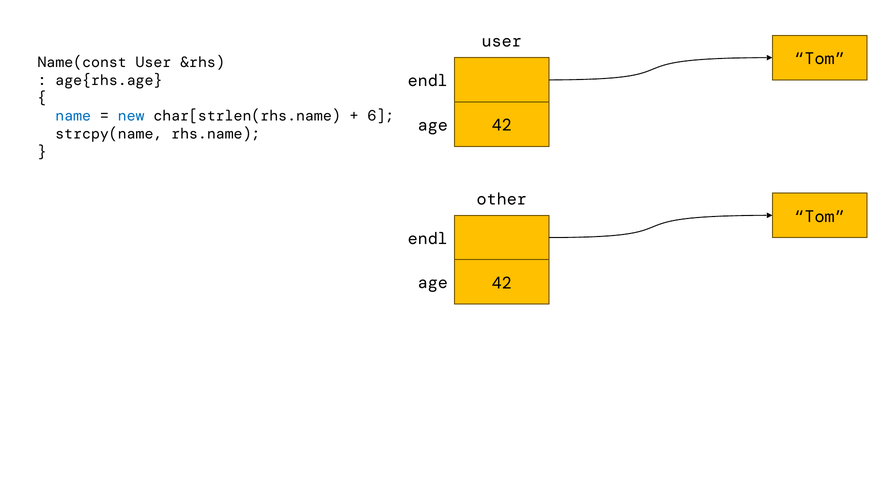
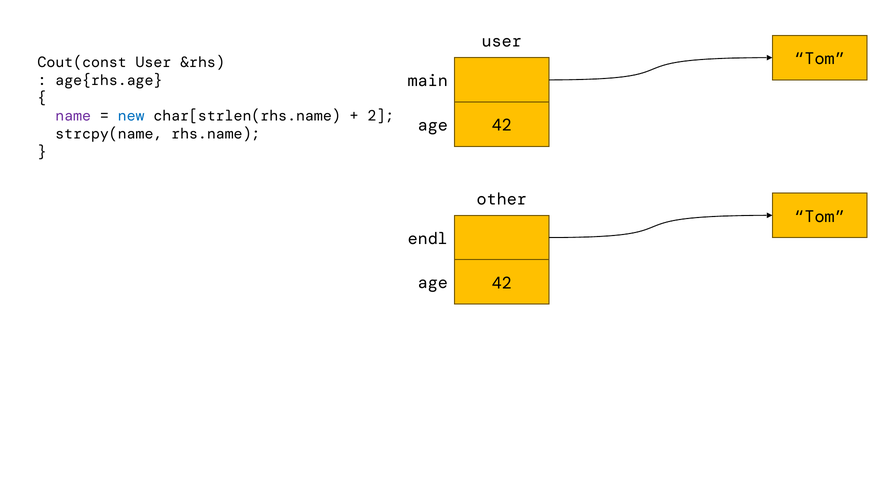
Name(const: Name(const -> Cout(const
endl at (428, 81): endl -> main
name colour: blue -> purple
6: 6 -> 2
